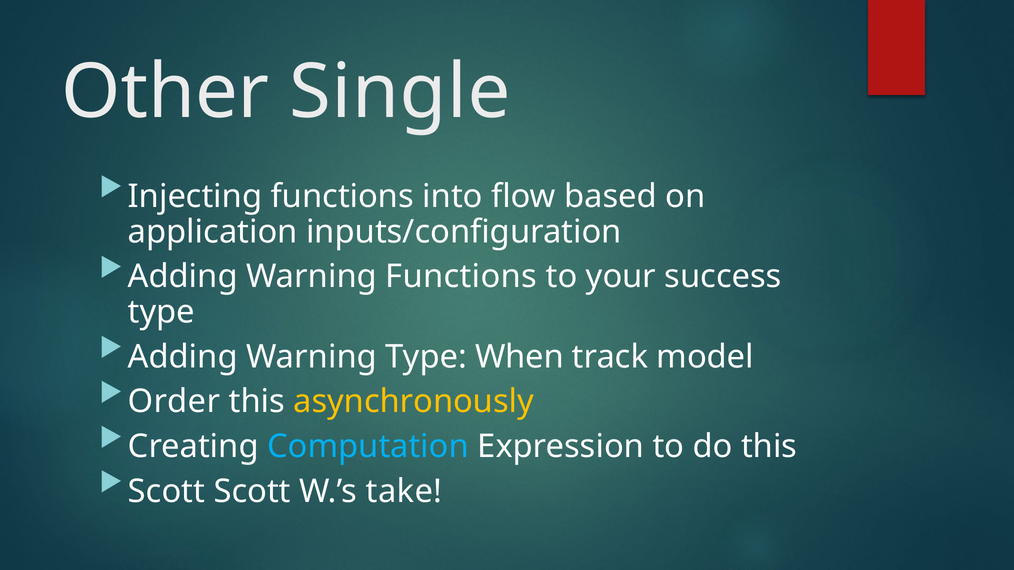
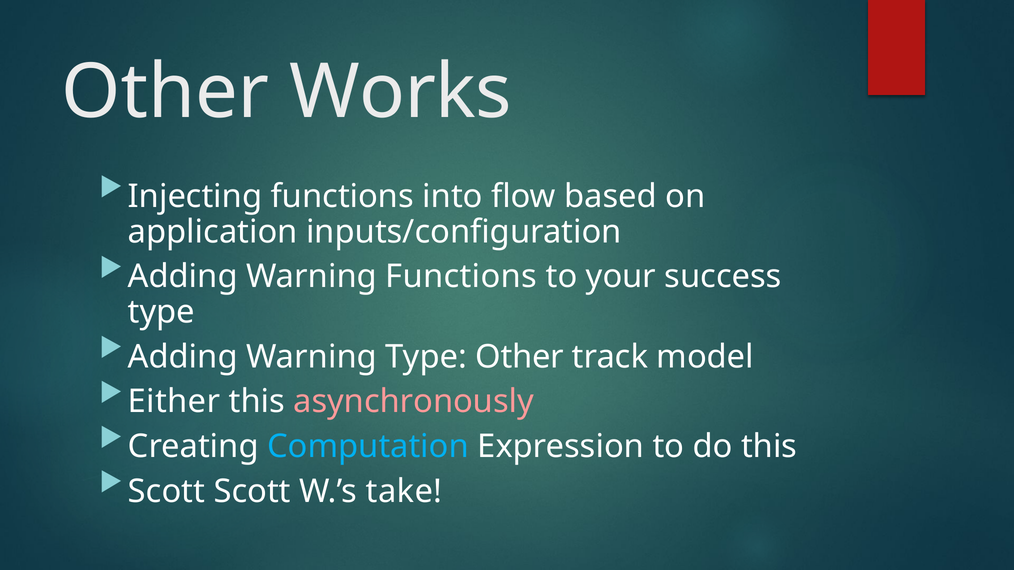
Single: Single -> Works
Type When: When -> Other
Order: Order -> Either
asynchronously colour: yellow -> pink
